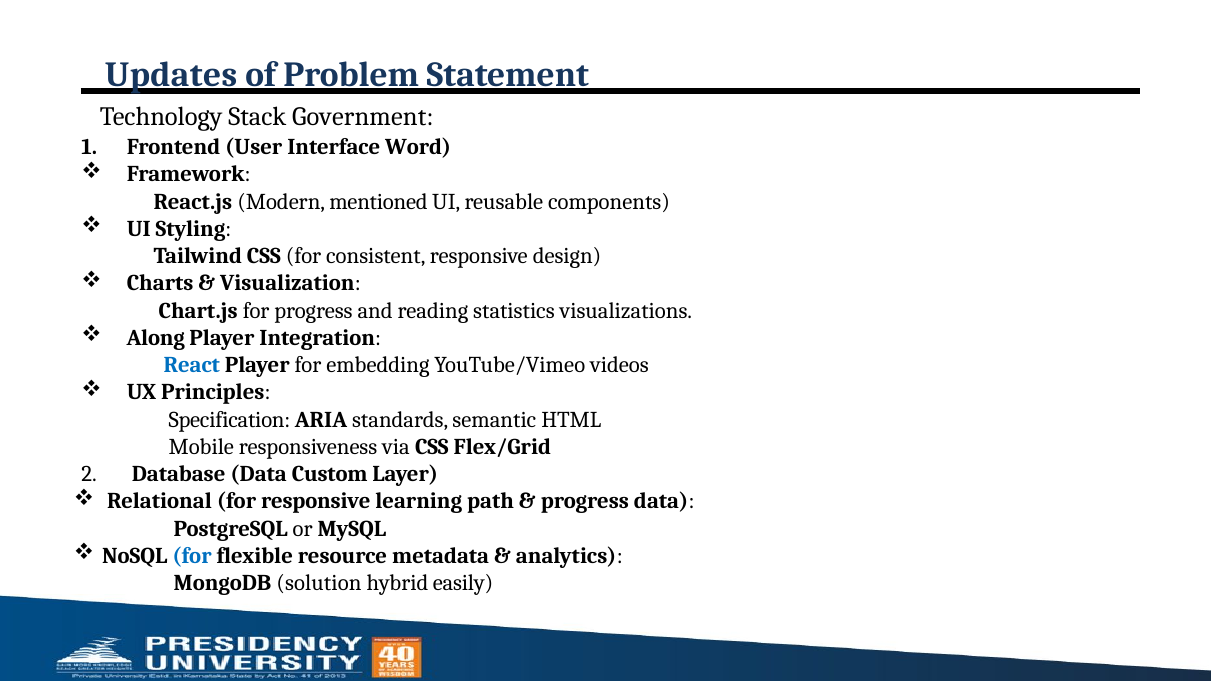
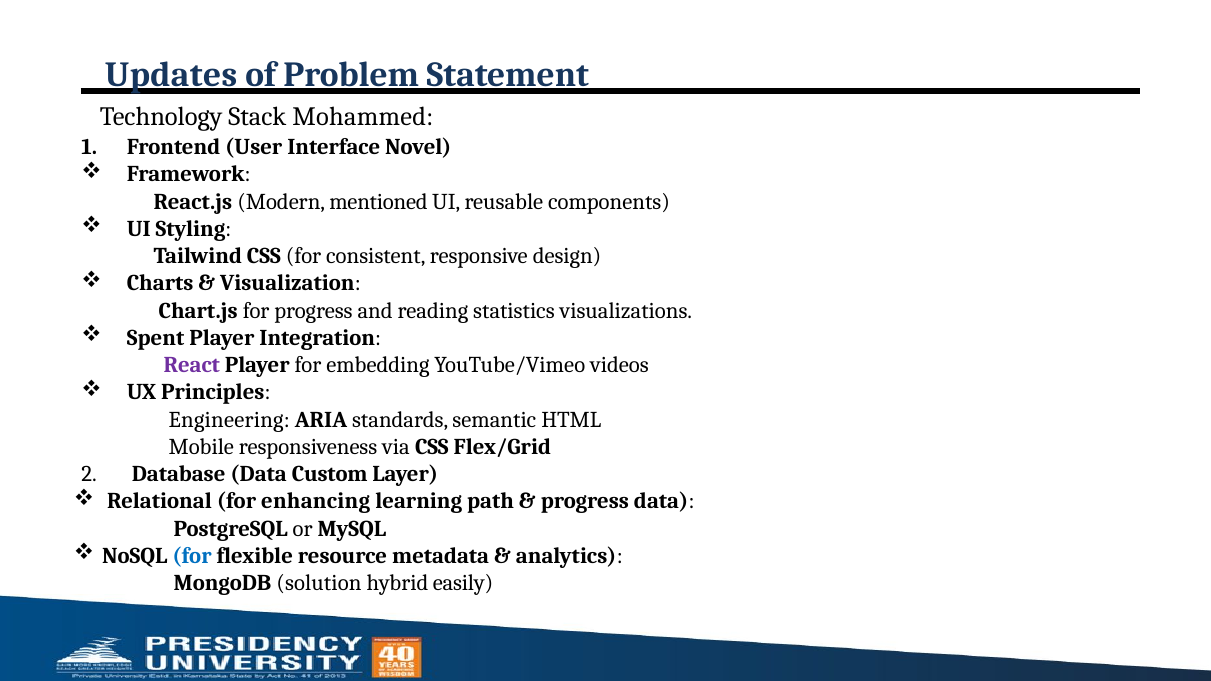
Government: Government -> Mohammed
Word: Word -> Novel
Along: Along -> Spent
React colour: blue -> purple
Specification: Specification -> Engineering
for responsive: responsive -> enhancing
